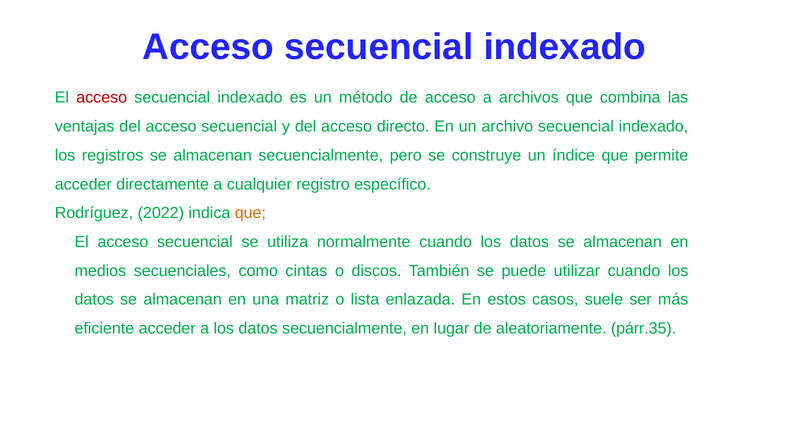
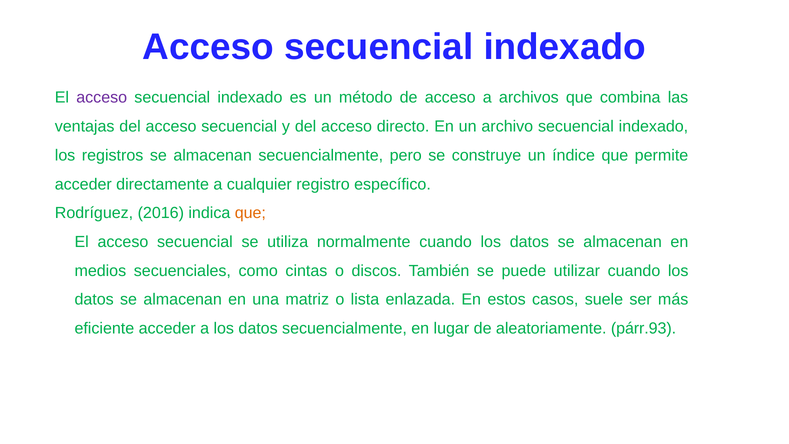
acceso at (102, 98) colour: red -> purple
2022: 2022 -> 2016
párr.35: párr.35 -> párr.93
